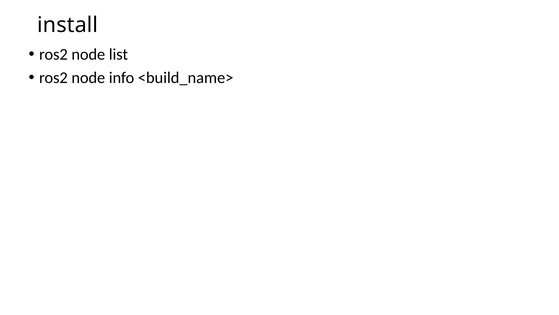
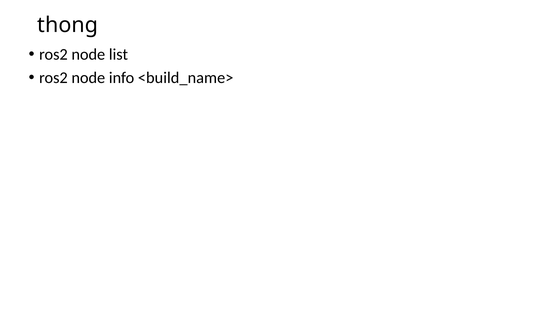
install: install -> thong
